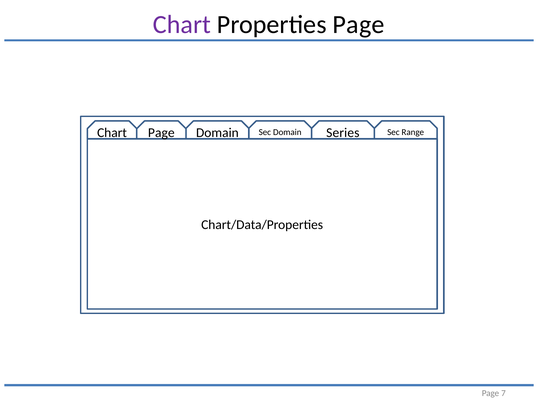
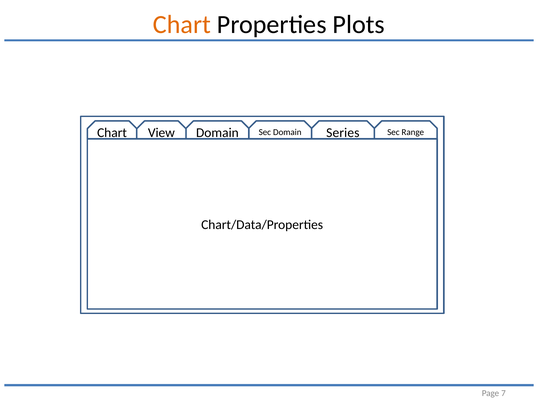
Chart at (182, 25) colour: purple -> orange
Properties Page: Page -> Plots
Chart Page: Page -> View
